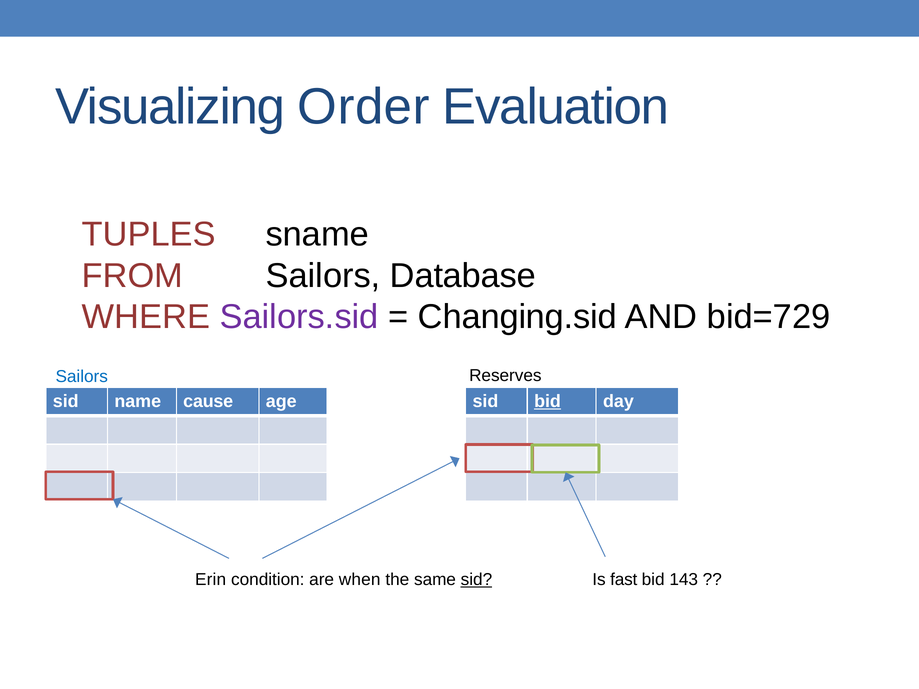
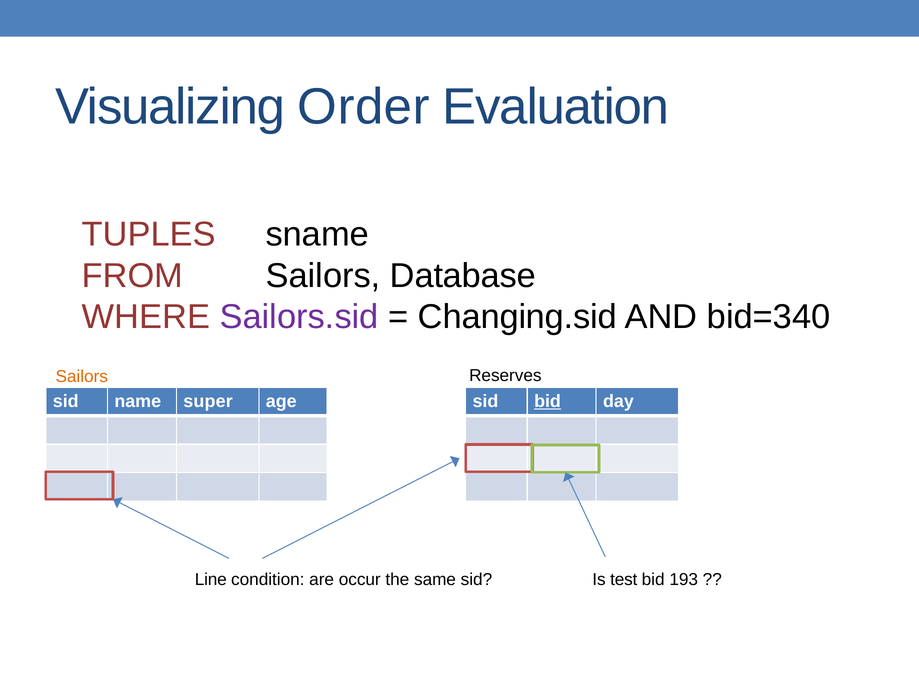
bid=729: bid=729 -> bid=340
Sailors at (82, 377) colour: blue -> orange
cause: cause -> super
Erin: Erin -> Line
when: when -> occur
sid at (476, 580) underline: present -> none
fast: fast -> test
143: 143 -> 193
